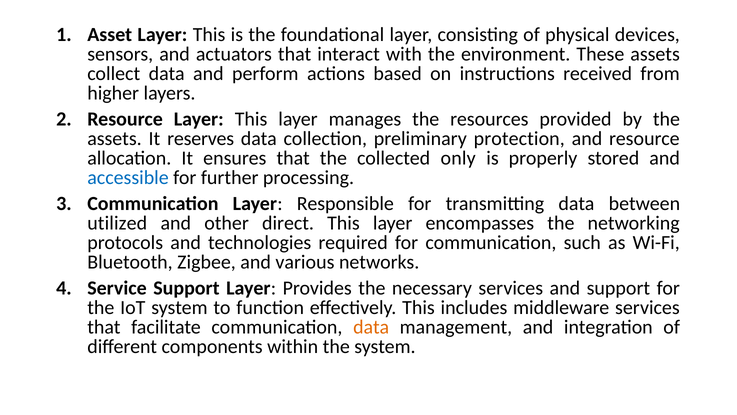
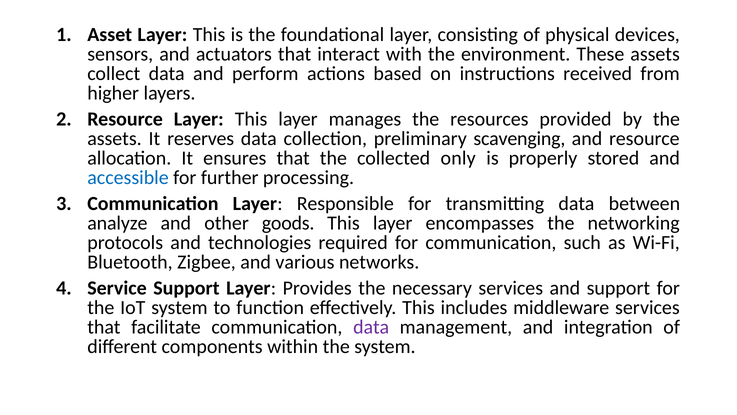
protection: protection -> scavenging
utilized: utilized -> analyze
direct: direct -> goods
data at (371, 327) colour: orange -> purple
